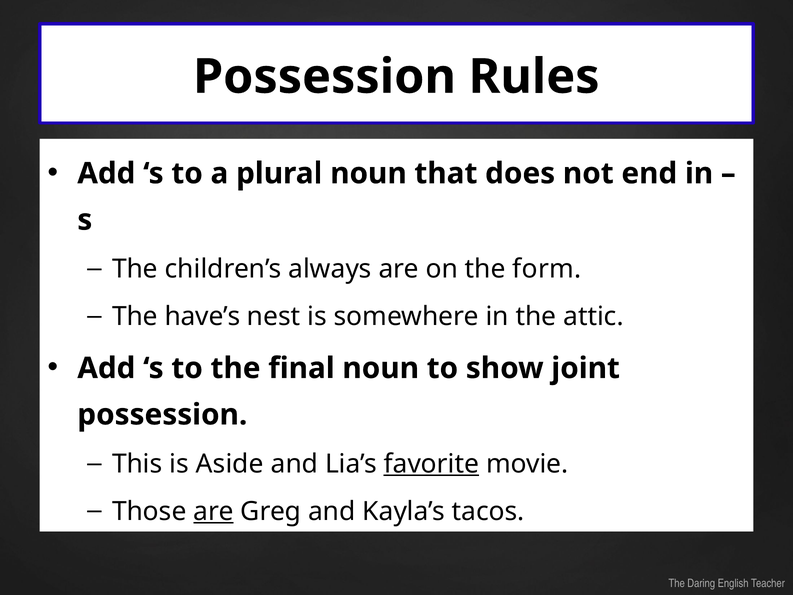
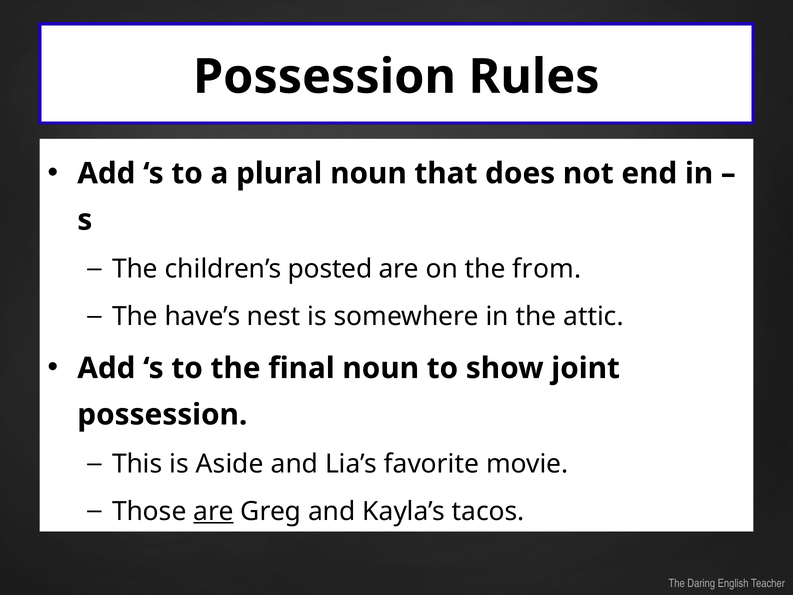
always: always -> posted
form: form -> from
favorite underline: present -> none
